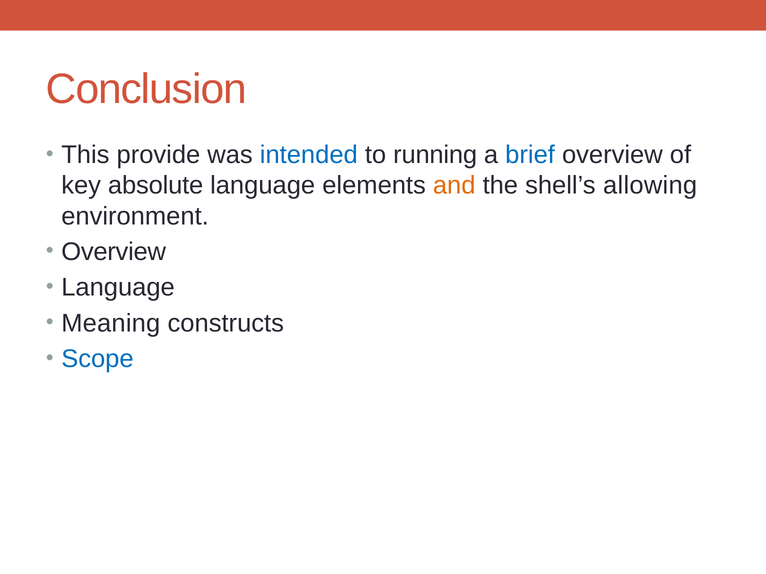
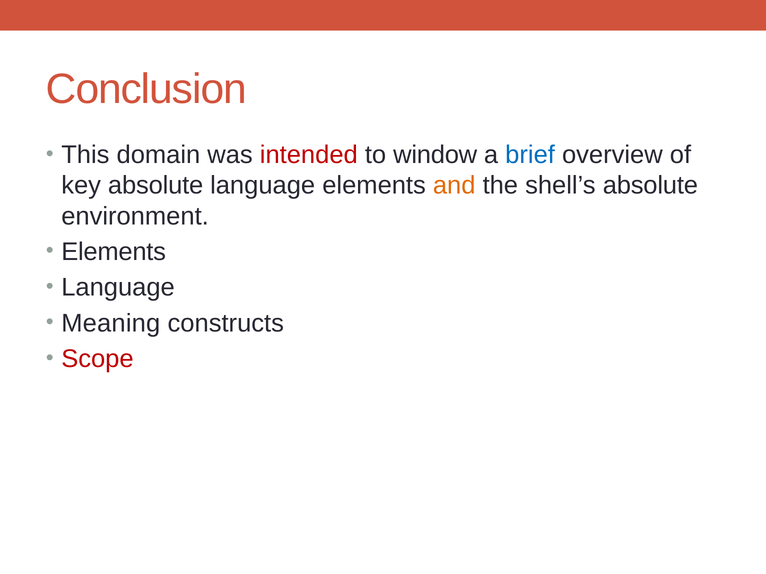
provide: provide -> domain
intended colour: blue -> red
running: running -> window
shell’s allowing: allowing -> absolute
Overview at (114, 252): Overview -> Elements
Scope colour: blue -> red
